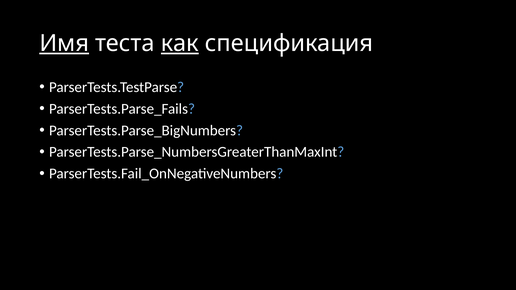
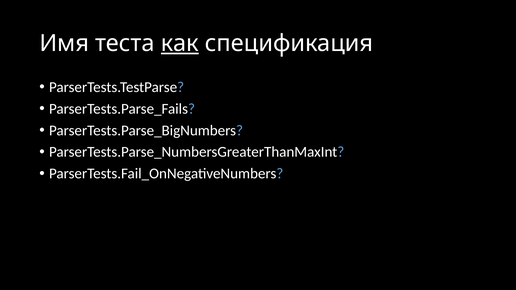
Имя underline: present -> none
